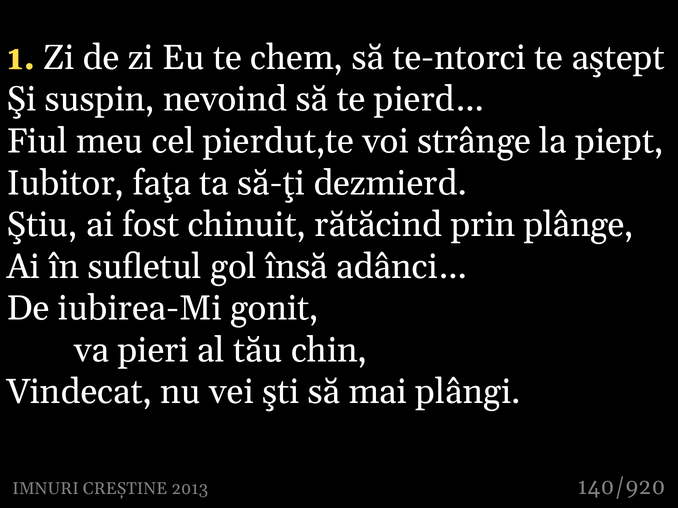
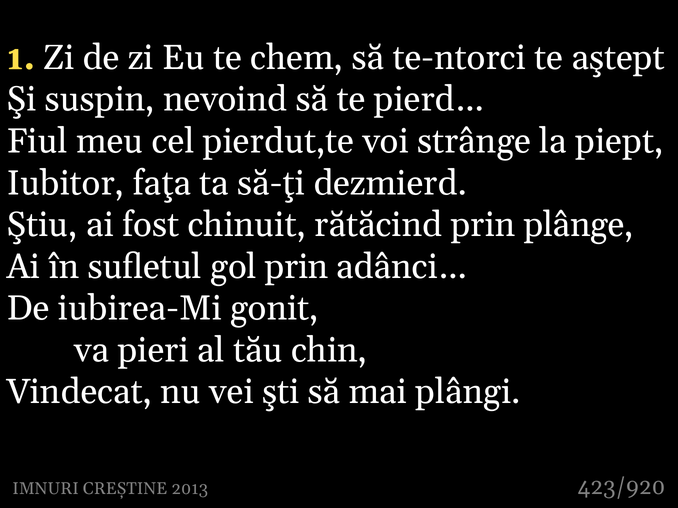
gol însă: însă -> prin
140/920: 140/920 -> 423/920
